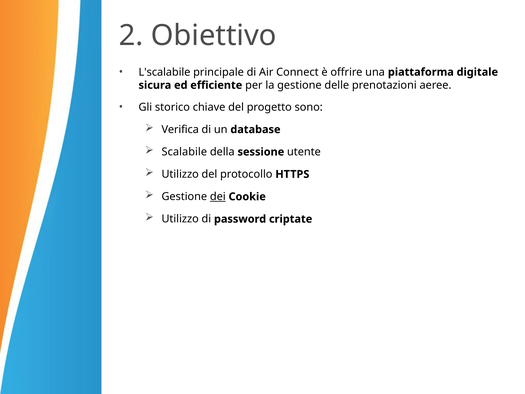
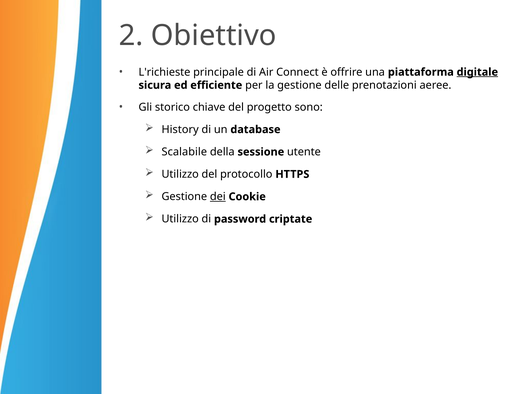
L'scalabile: L'scalabile -> L'richieste
digitale underline: none -> present
Verifica: Verifica -> History
